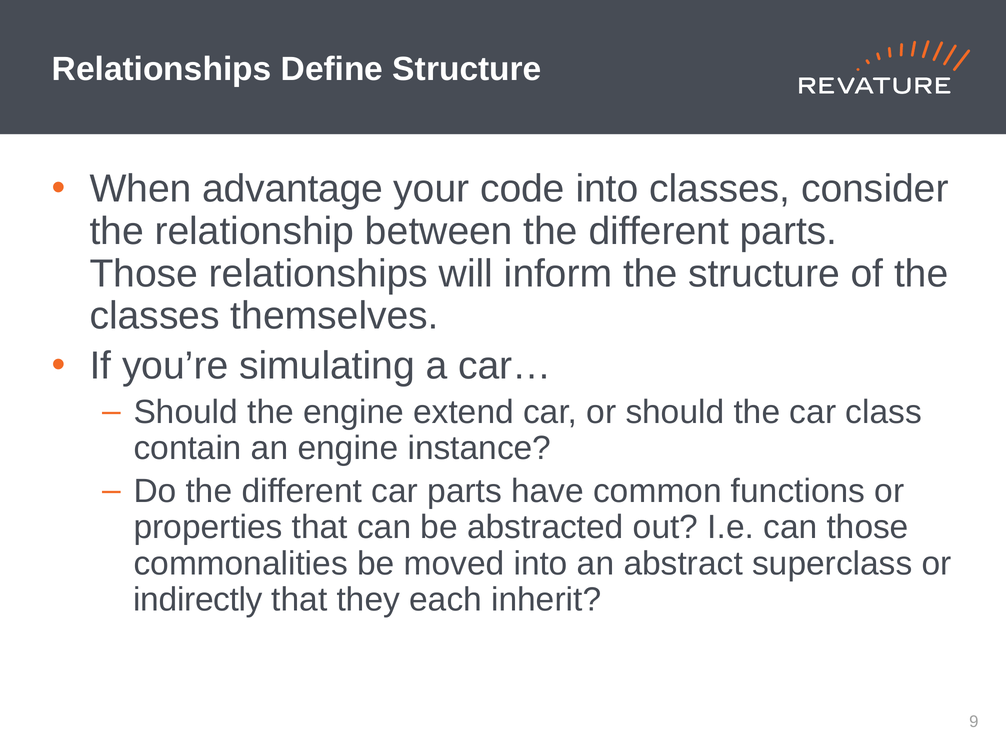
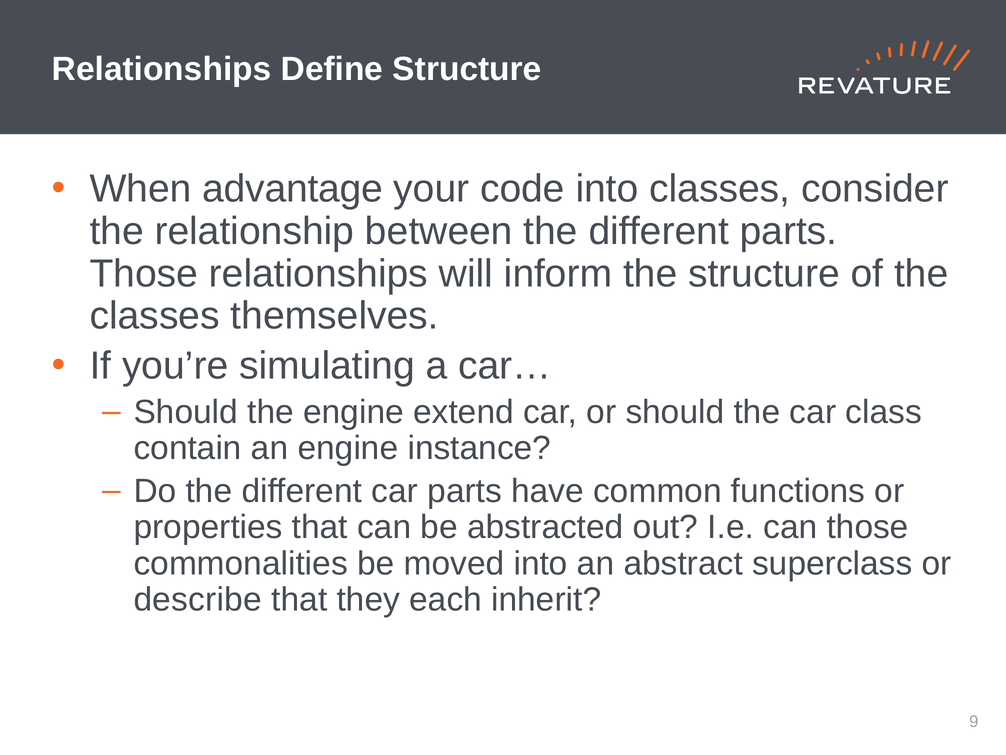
indirectly: indirectly -> describe
